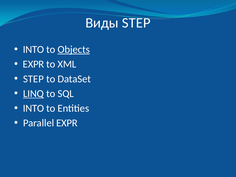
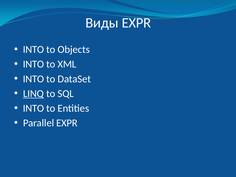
Виды STEP: STEP -> EXPR
Objects underline: present -> none
EXPR at (33, 64): EXPR -> INTO
STEP at (33, 79): STEP -> INTO
